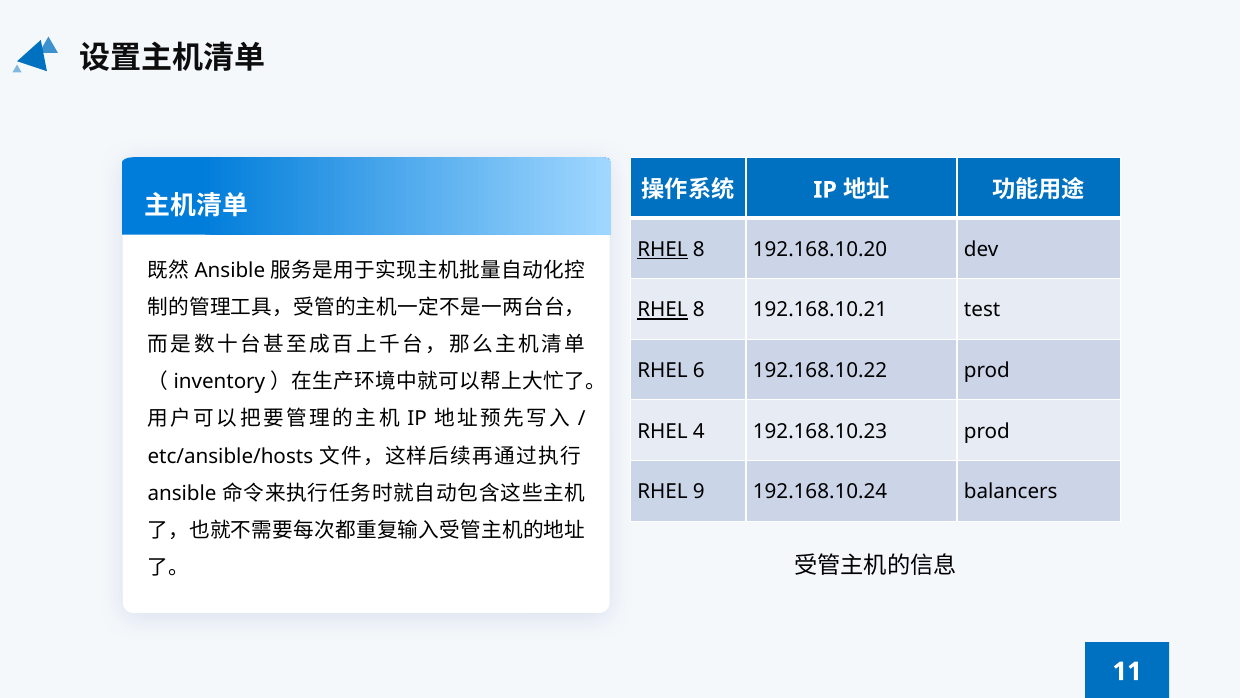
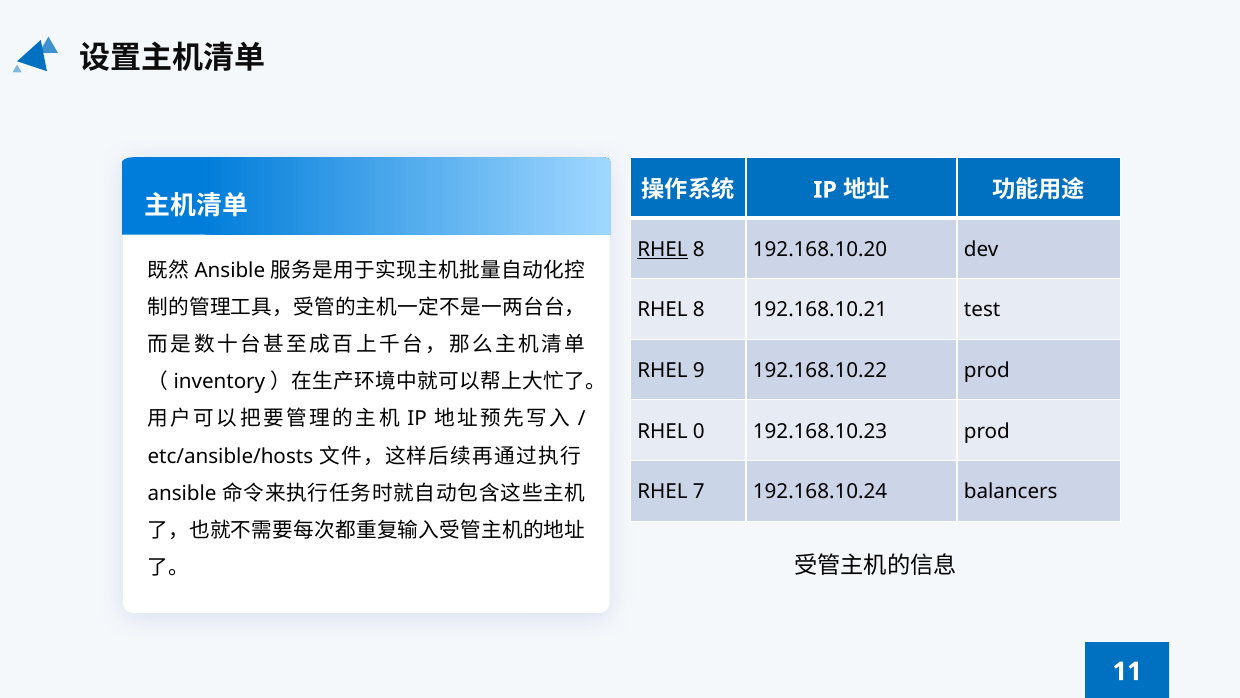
RHEL at (663, 310) underline: present -> none
6: 6 -> 9
4: 4 -> 0
9: 9 -> 7
